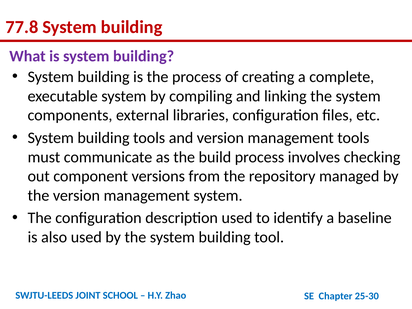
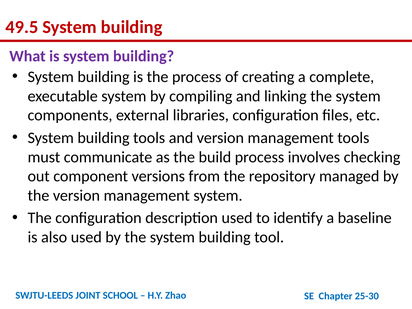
77.8: 77.8 -> 49.5
